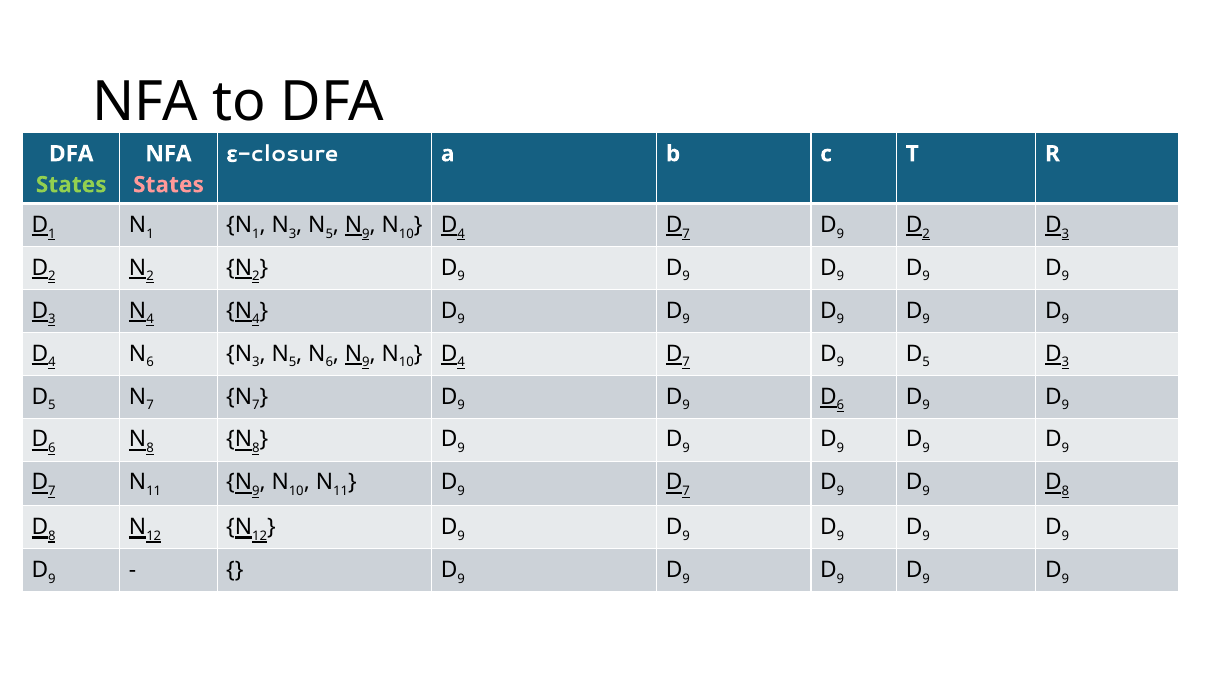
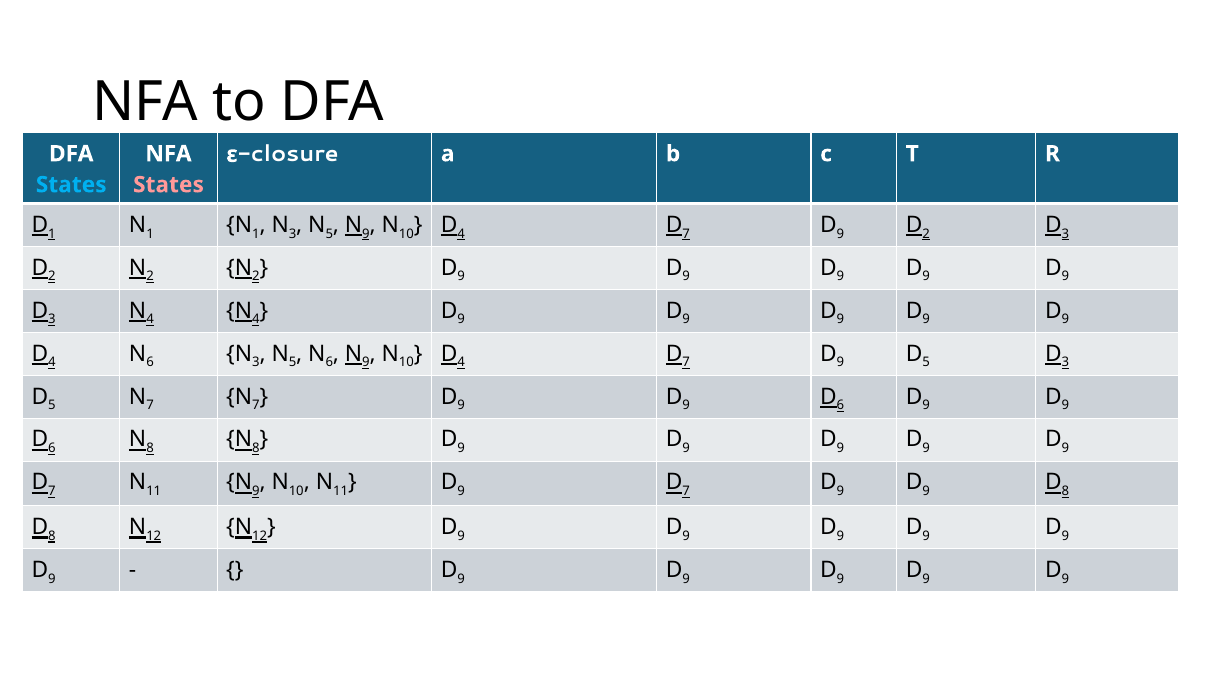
States at (71, 185) colour: light green -> light blue
